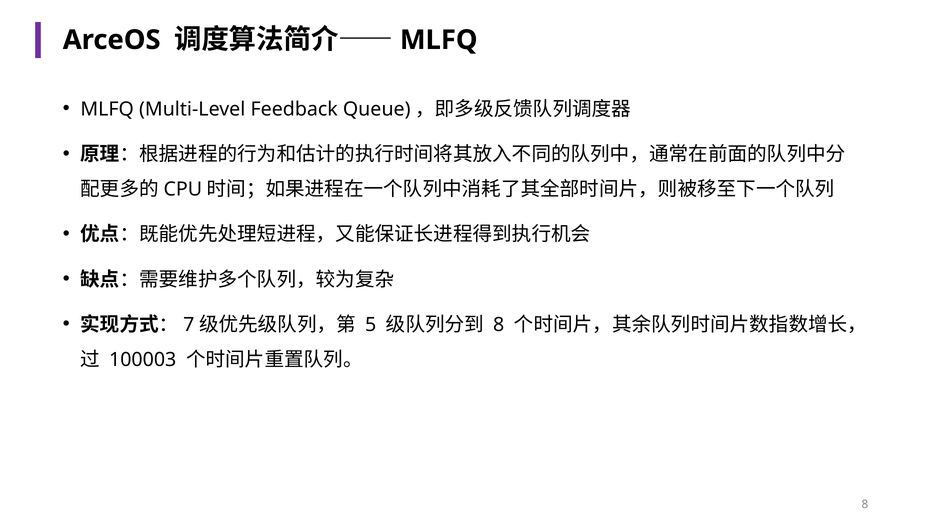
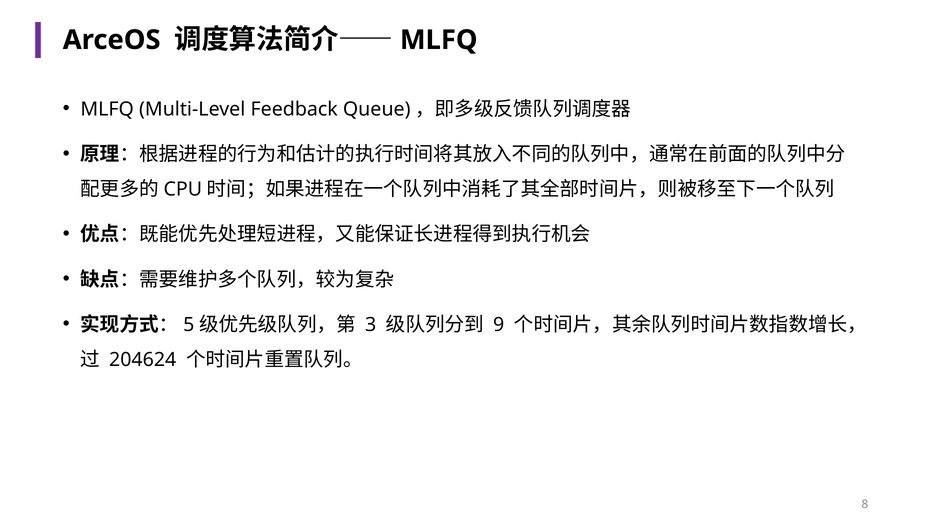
7: 7 -> 5
5: 5 -> 3
8 at (499, 324): 8 -> 9
100003: 100003 -> 204624
